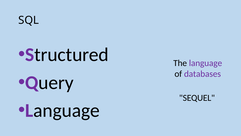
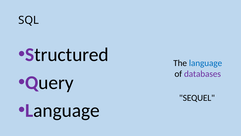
language at (206, 63) colour: purple -> blue
